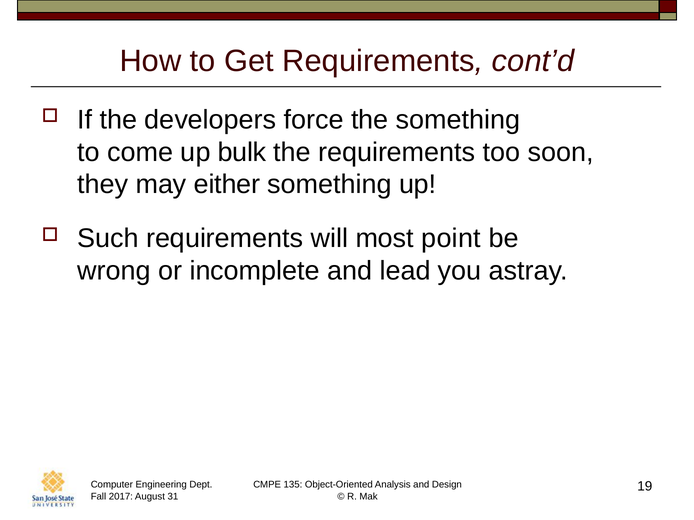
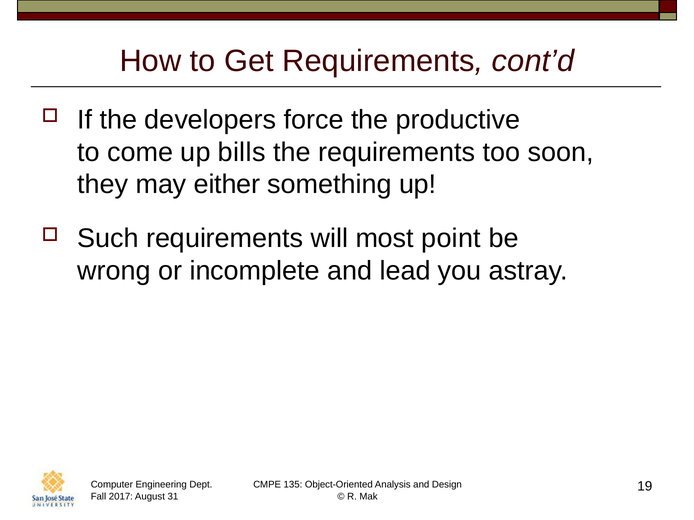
the something: something -> productive
bulk: bulk -> bills
